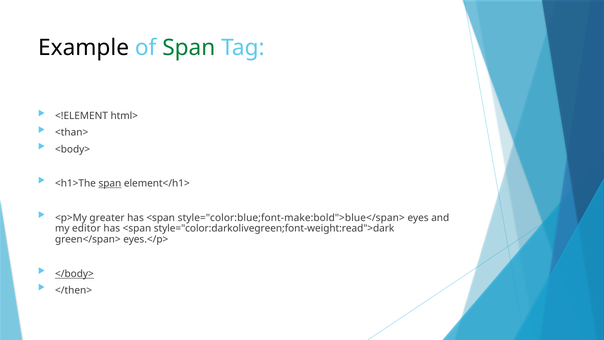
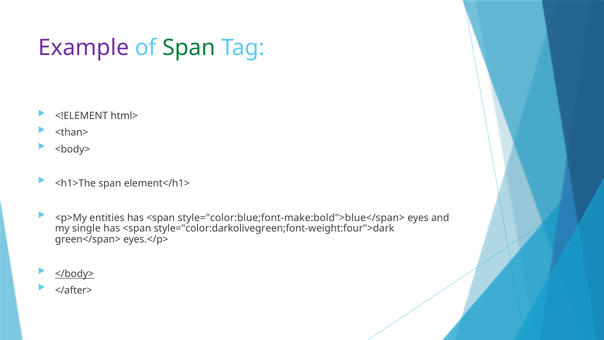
Example colour: black -> purple
span at (110, 183) underline: present -> none
greater: greater -> entities
editor: editor -> single
style="color:darkolivegreen;font-weight:read">dark: style="color:darkolivegreen;font-weight:read">dark -> style="color:darkolivegreen;font-weight:four">dark
</then>: </then> -> </after>
